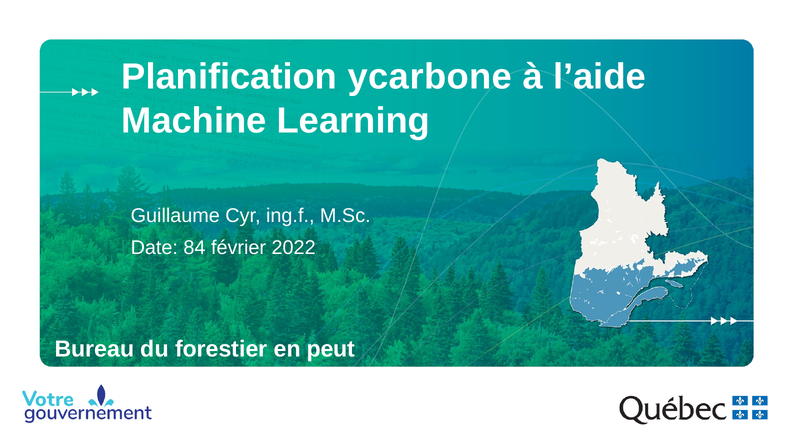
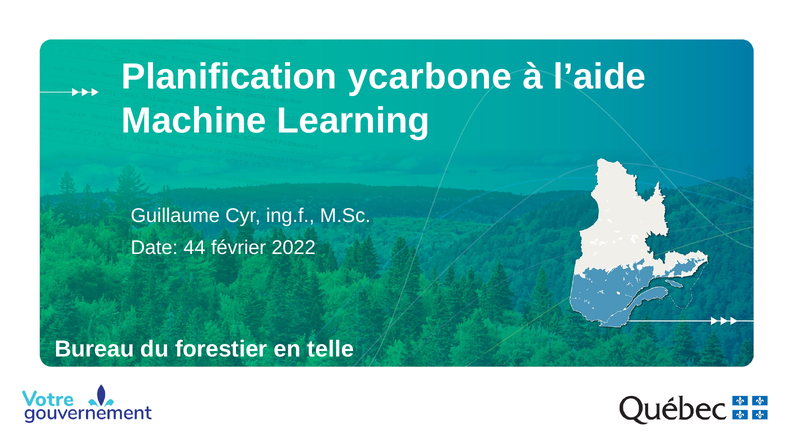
84: 84 -> 44
peut: peut -> telle
